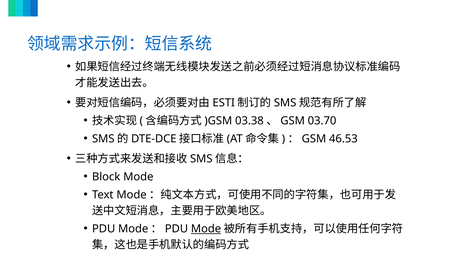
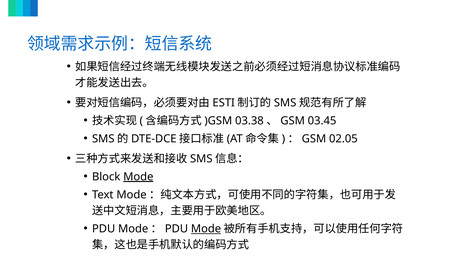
03.70: 03.70 -> 03.45
46.53: 46.53 -> 02.05
Mode at (138, 177) underline: none -> present
